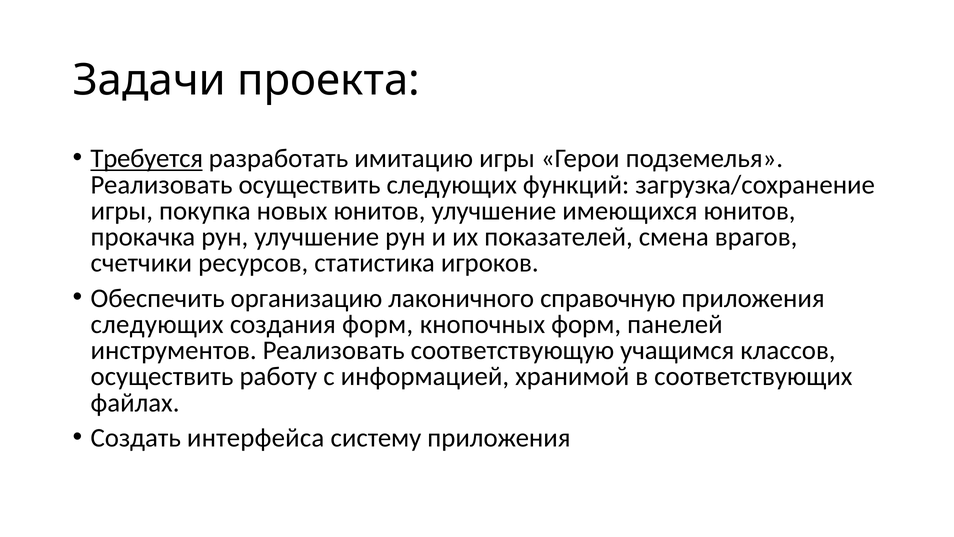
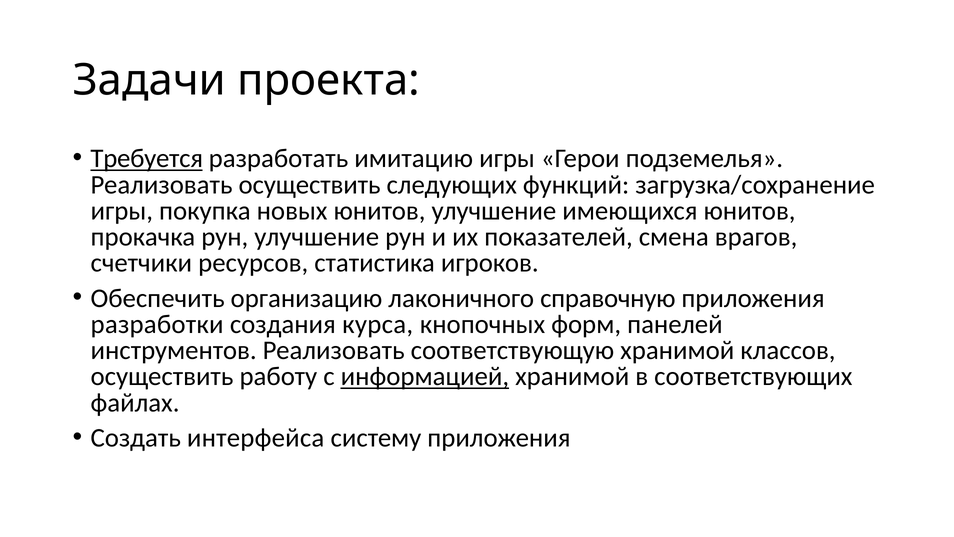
следующих at (157, 324): следующих -> разработки
создания форм: форм -> курса
соответствующую учащимся: учащимся -> хранимой
информацией underline: none -> present
